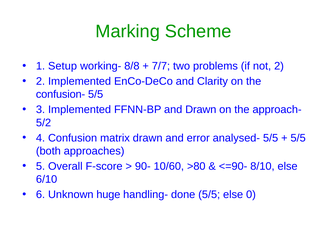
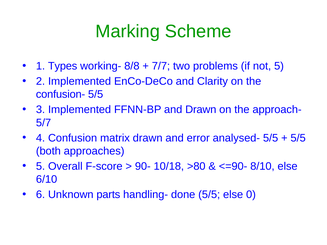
Setup: Setup -> Types
not 2: 2 -> 5
5/2: 5/2 -> 5/7
10/60: 10/60 -> 10/18
huge: huge -> parts
